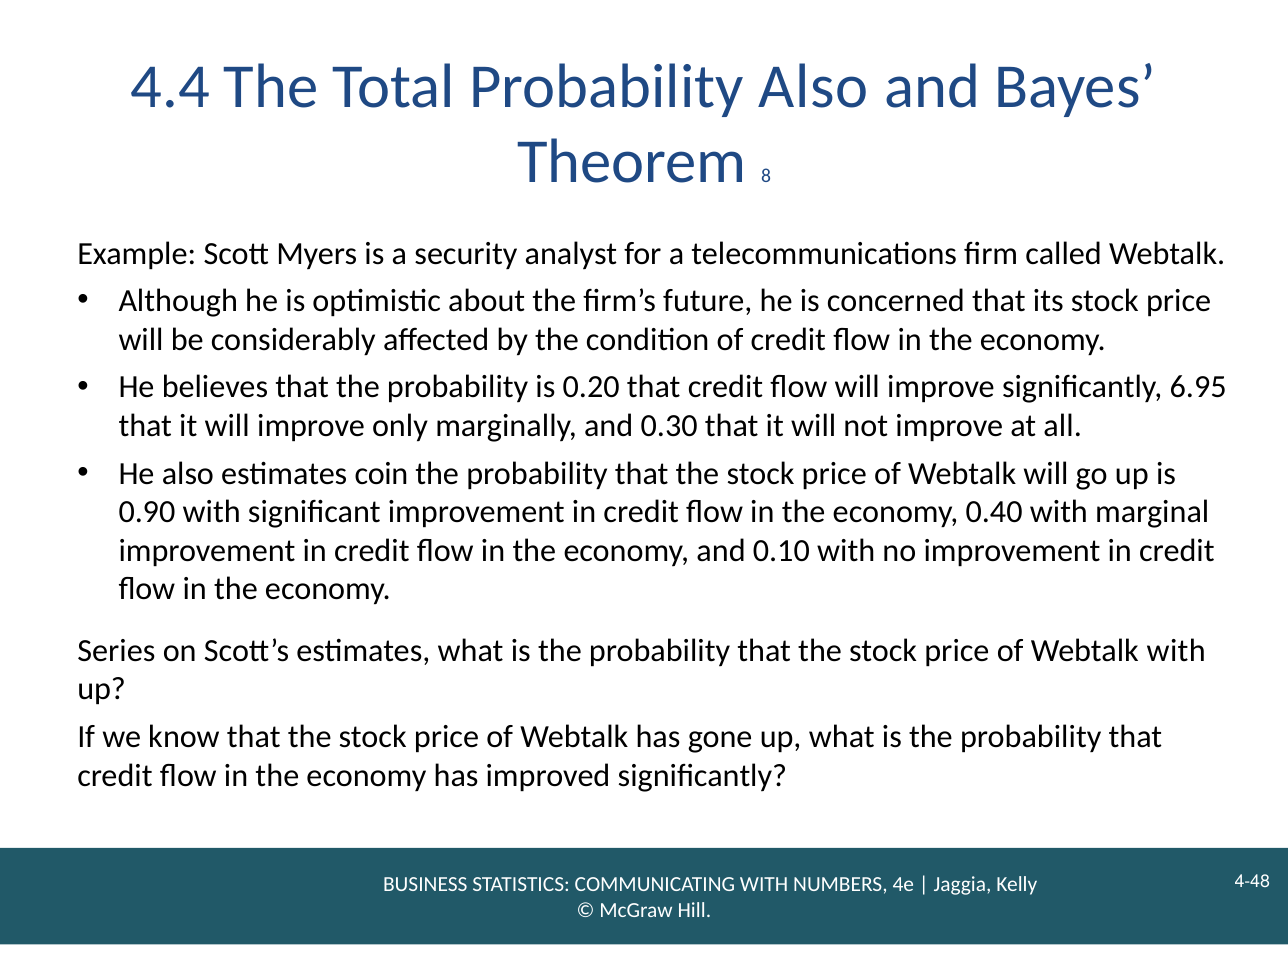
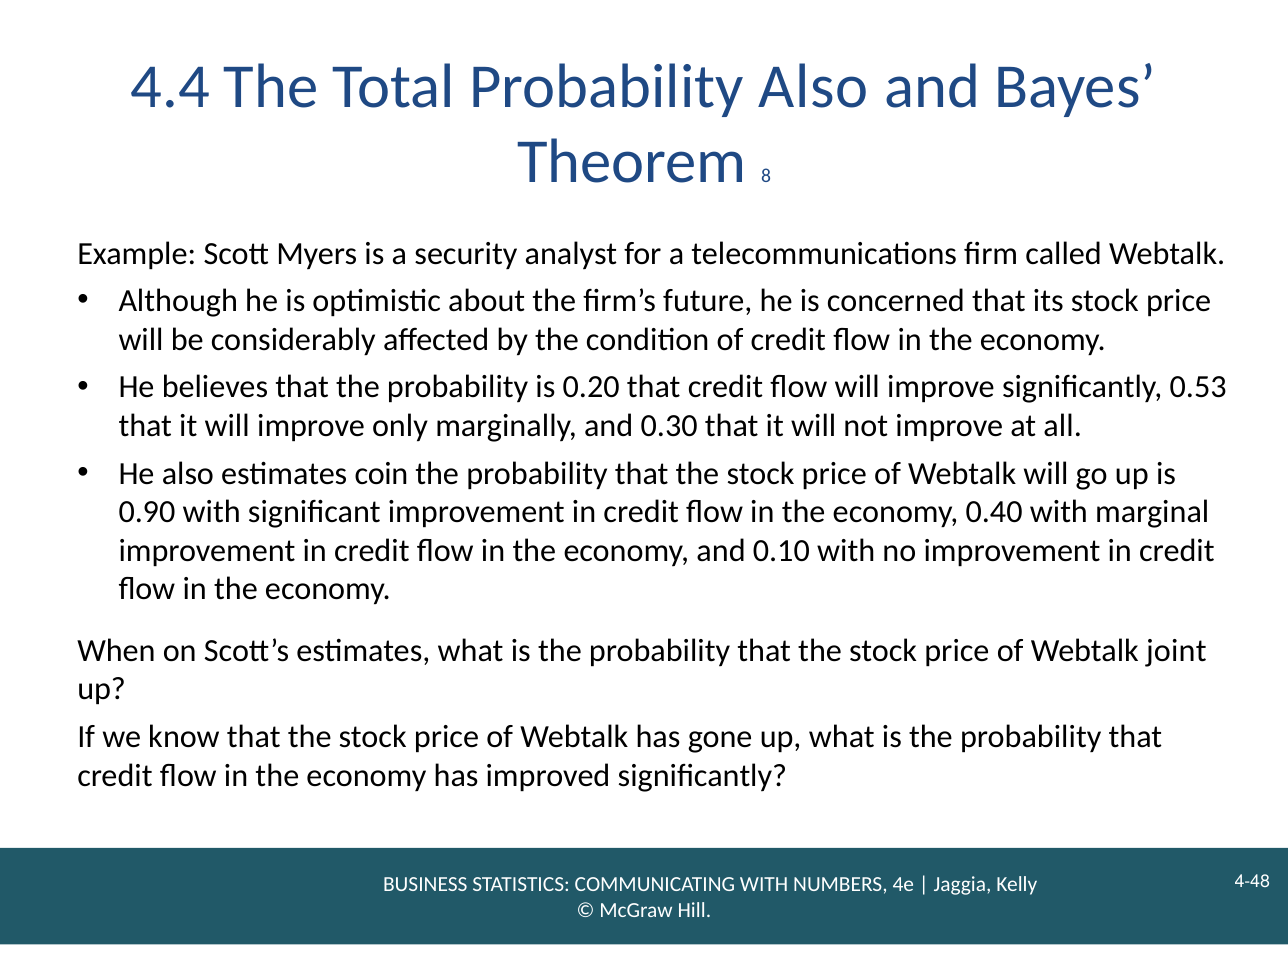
6.95: 6.95 -> 0.53
Series: Series -> When
Webtalk with: with -> joint
